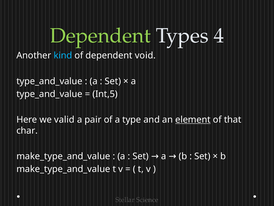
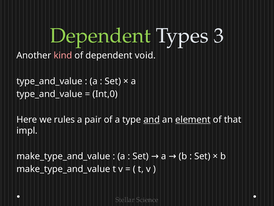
4: 4 -> 3
kind colour: light blue -> pink
Int,5: Int,5 -> Int,0
valid: valid -> rules
and underline: none -> present
char: char -> impl
